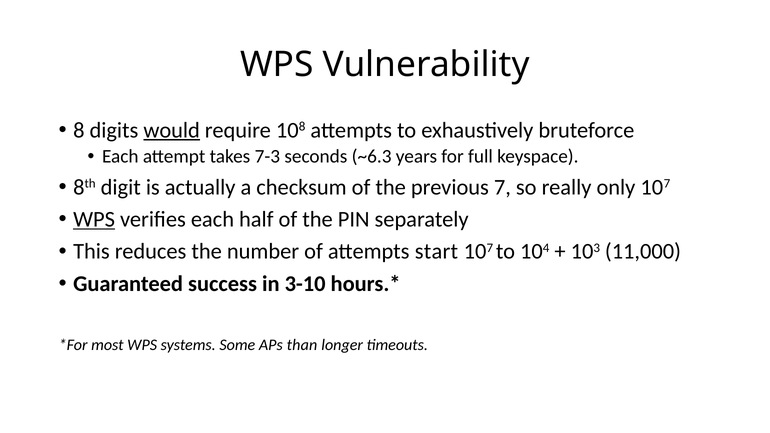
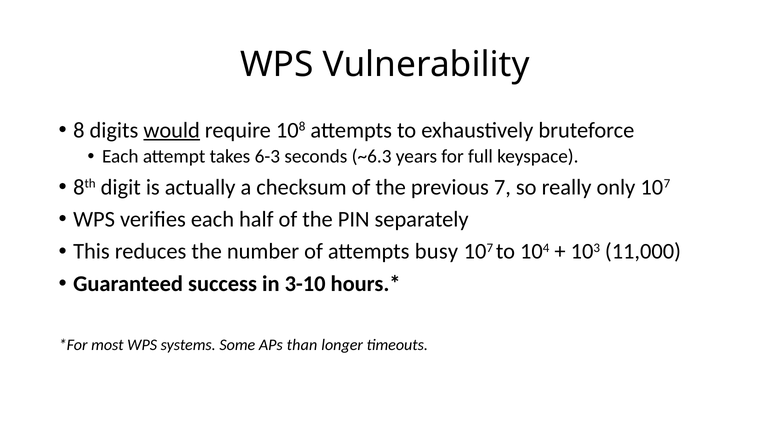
7-3: 7-3 -> 6-3
WPS at (94, 219) underline: present -> none
start: start -> busy
